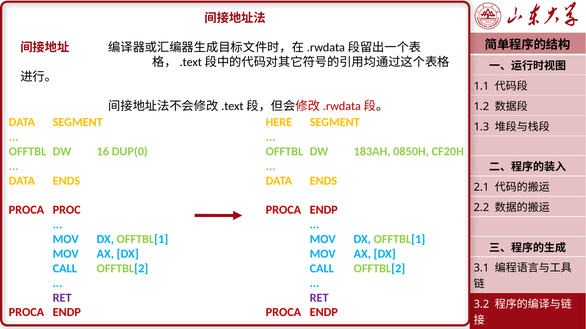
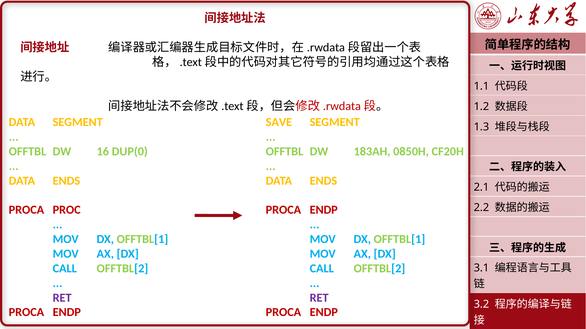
HERE: HERE -> SAVE
